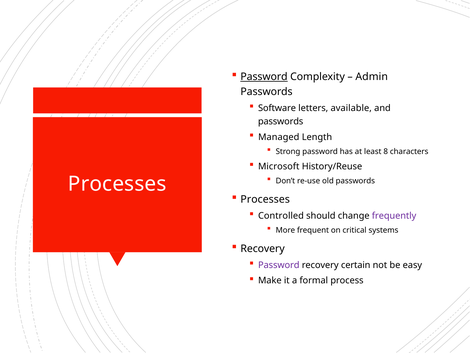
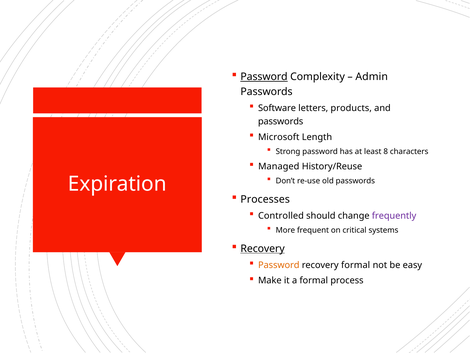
available: available -> products
Managed: Managed -> Microsoft
Microsoft: Microsoft -> Managed
Processes at (117, 184): Processes -> Expiration
Recovery at (263, 248) underline: none -> present
Password at (279, 265) colour: purple -> orange
recovery certain: certain -> formal
